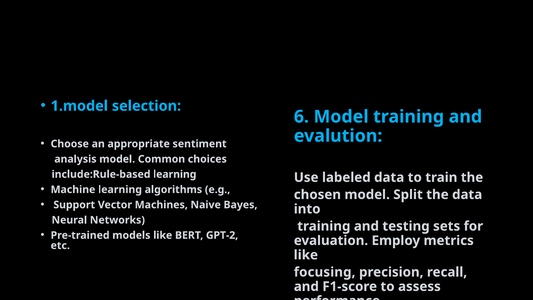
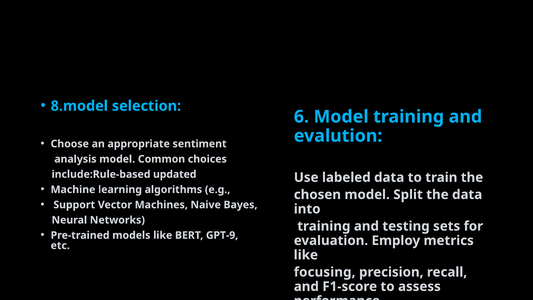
1.model: 1.model -> 8.model
include:Rule-based learning: learning -> updated
GPT-2: GPT-2 -> GPT-9
